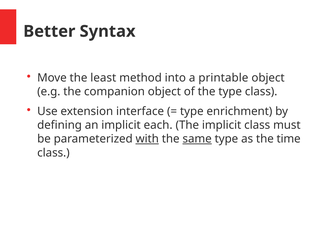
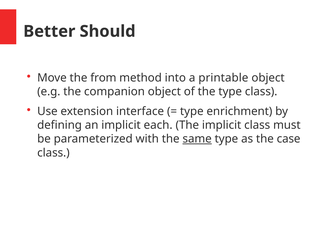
Syntax: Syntax -> Should
least: least -> from
with underline: present -> none
time: time -> case
